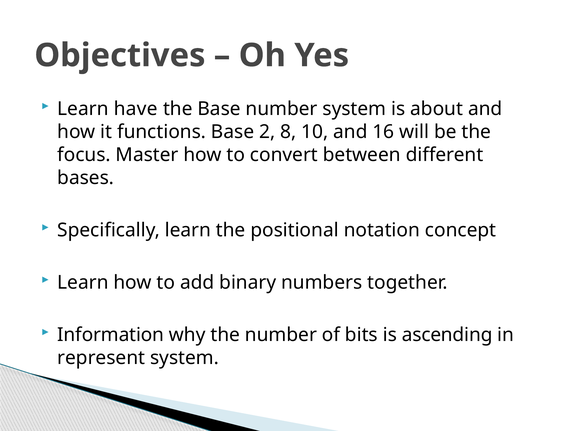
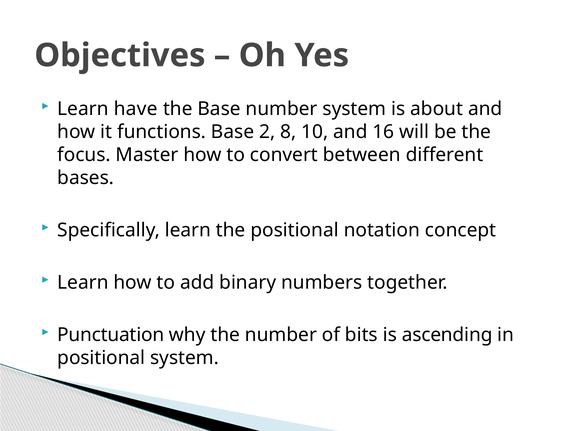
Information: Information -> Punctuation
represent at (101, 357): represent -> positional
